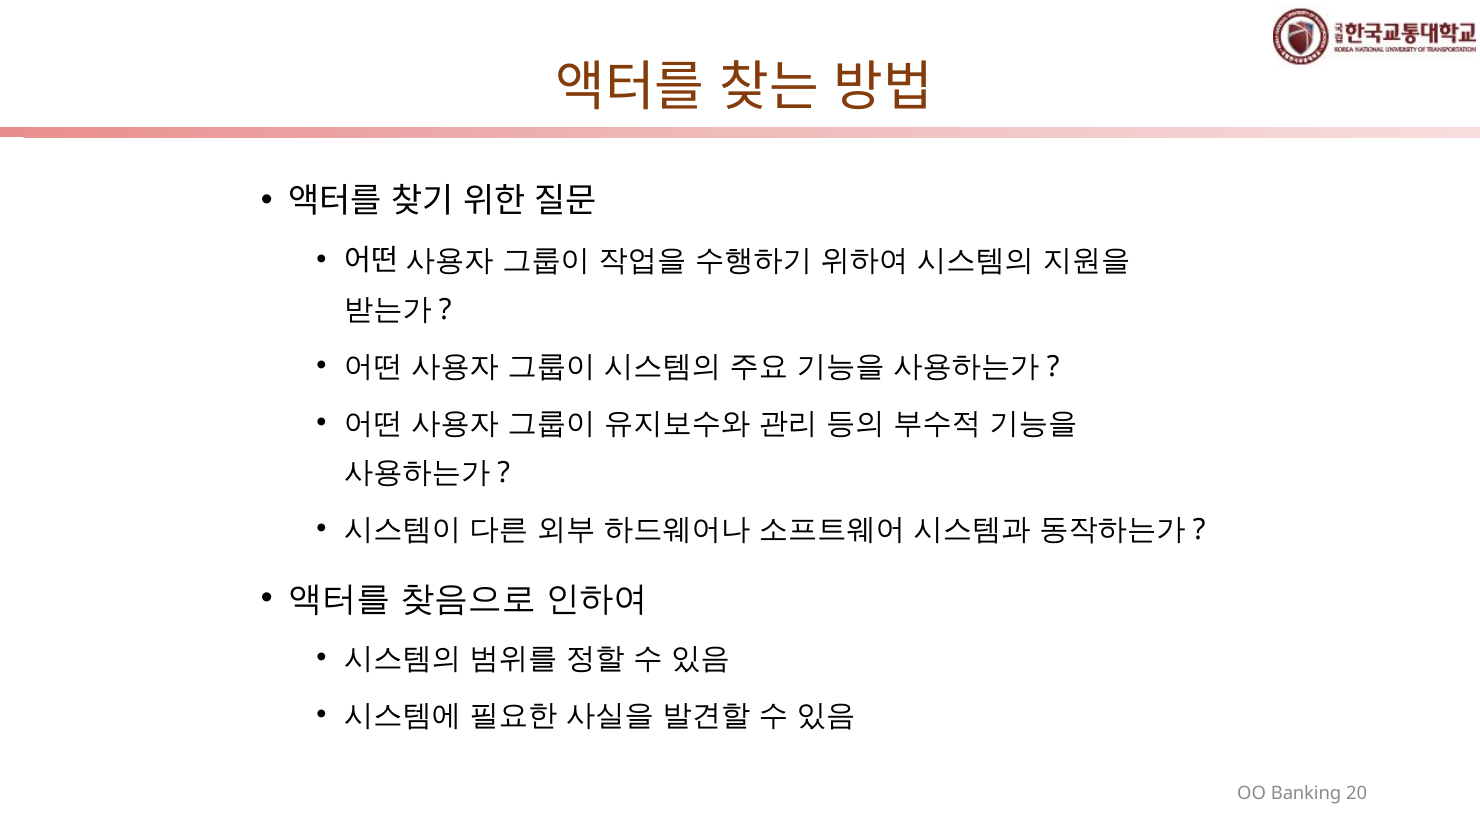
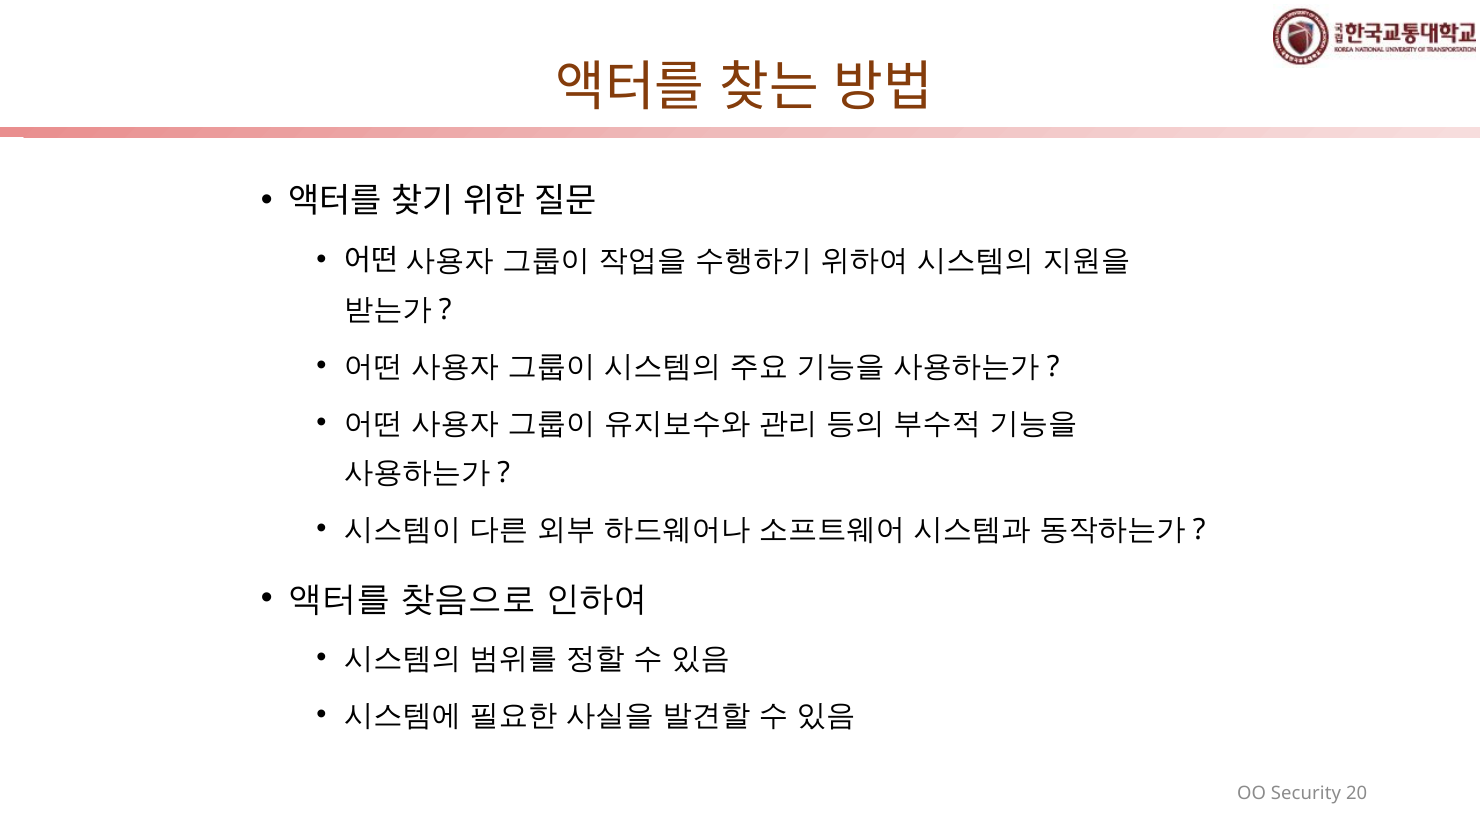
Banking: Banking -> Security
